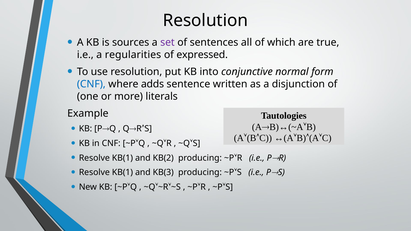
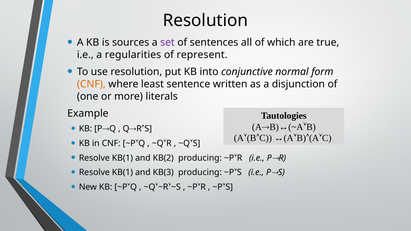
expressed: expressed -> represent
CNF at (91, 84) colour: blue -> orange
adds: adds -> least
